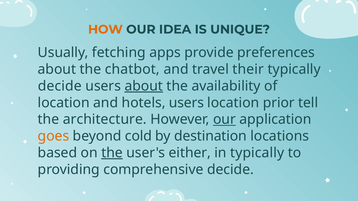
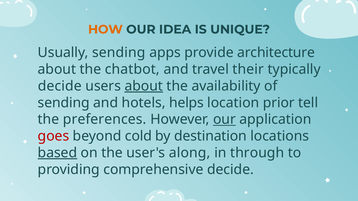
Usually fetching: fetching -> sending
preferences: preferences -> architecture
location at (64, 103): location -> sending
hotels users: users -> helps
architecture: architecture -> preferences
goes colour: orange -> red
based underline: none -> present
the at (112, 153) underline: present -> none
either: either -> along
in typically: typically -> through
